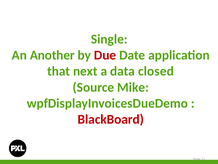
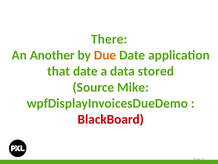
Single: Single -> There
Due colour: red -> orange
that next: next -> date
closed: closed -> stored
